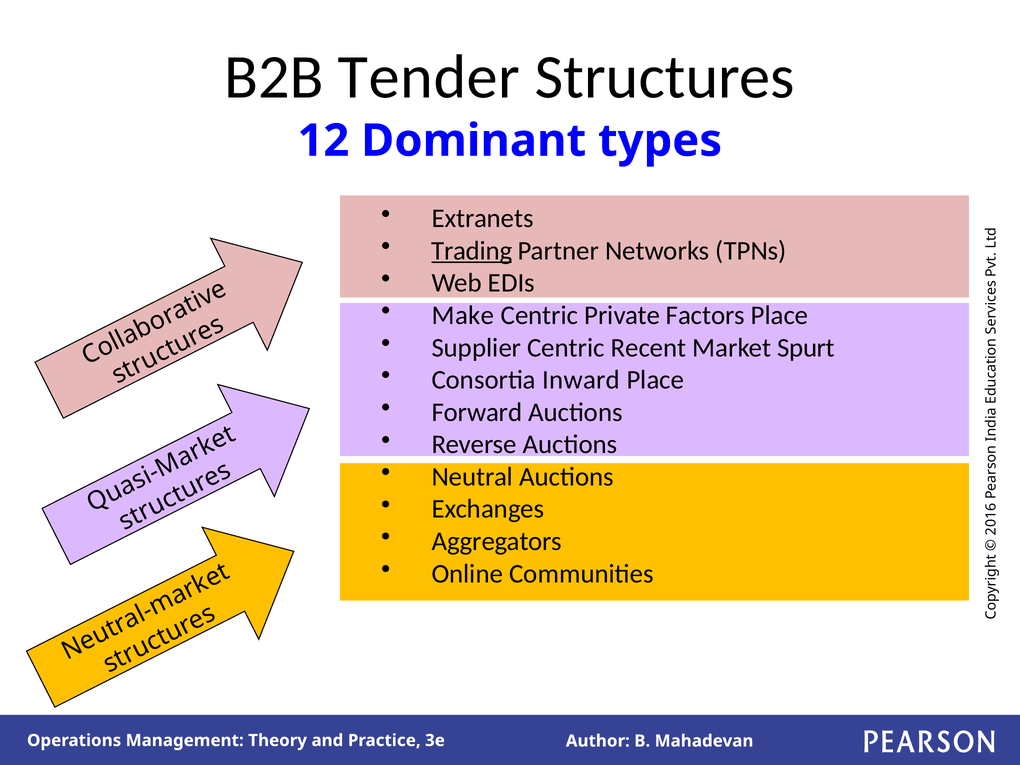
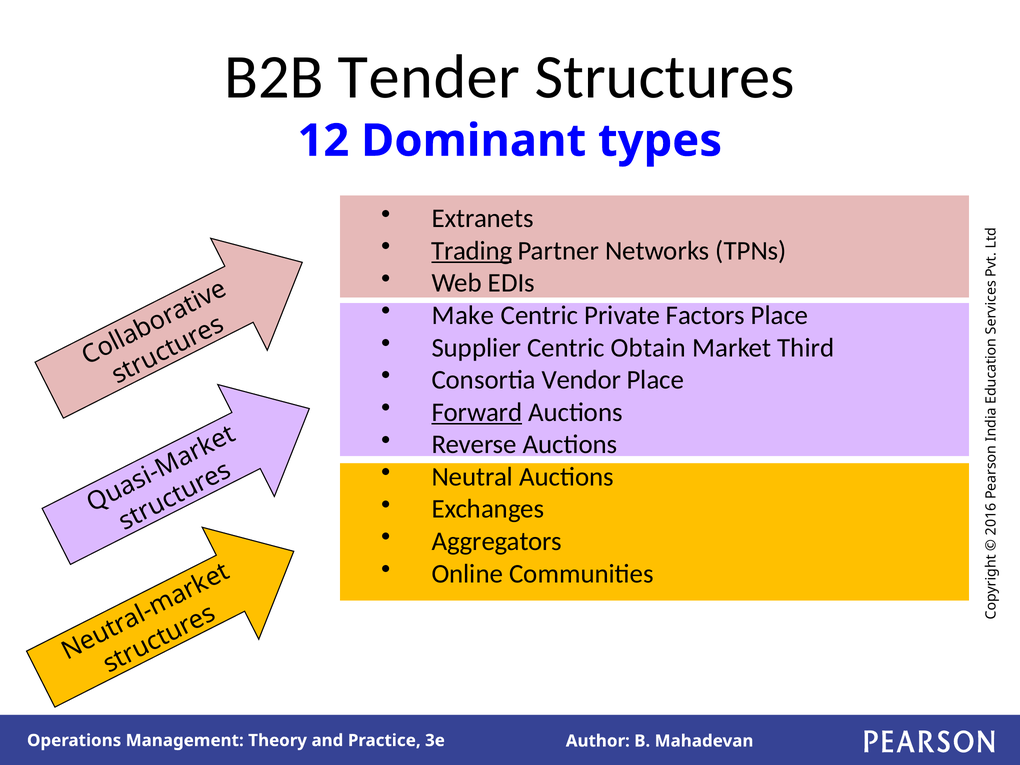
Recent: Recent -> Obtain
Spurt: Spurt -> Third
Inward: Inward -> Vendor
Forward underline: none -> present
